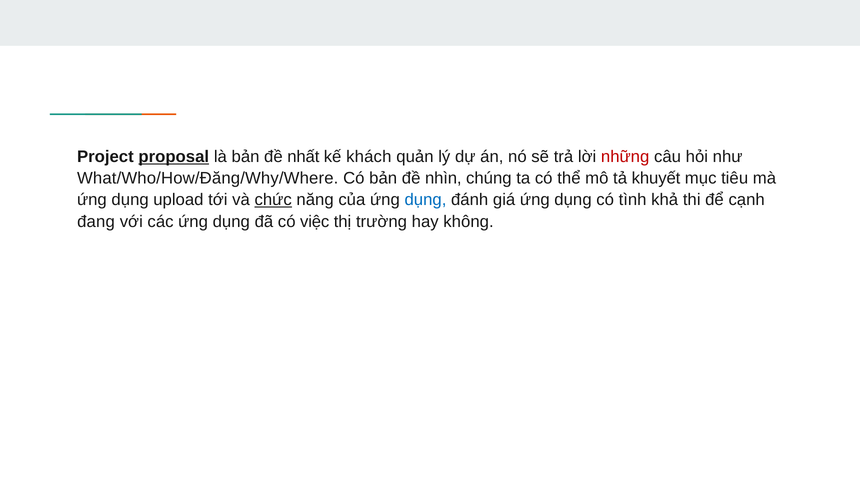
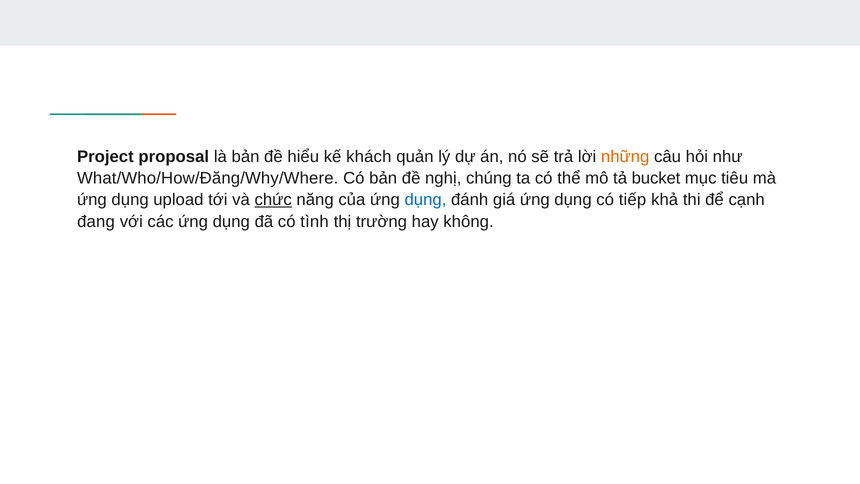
proposal underline: present -> none
nhất: nhất -> hiểu
những colour: red -> orange
nhìn: nhìn -> nghị
khuyết: khuyết -> bucket
tình: tình -> tiếp
việc: việc -> tình
